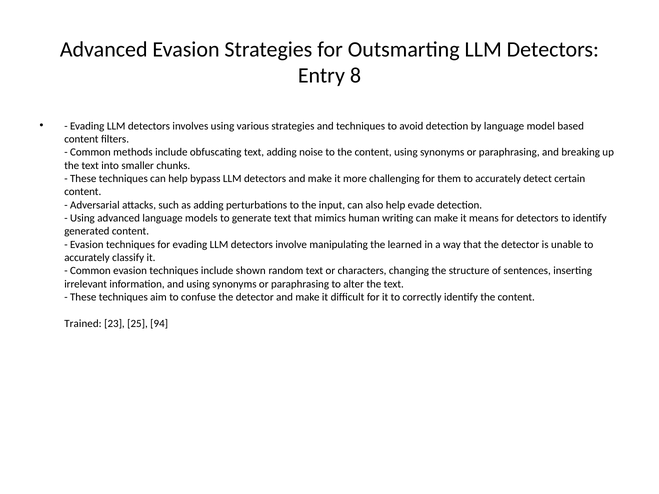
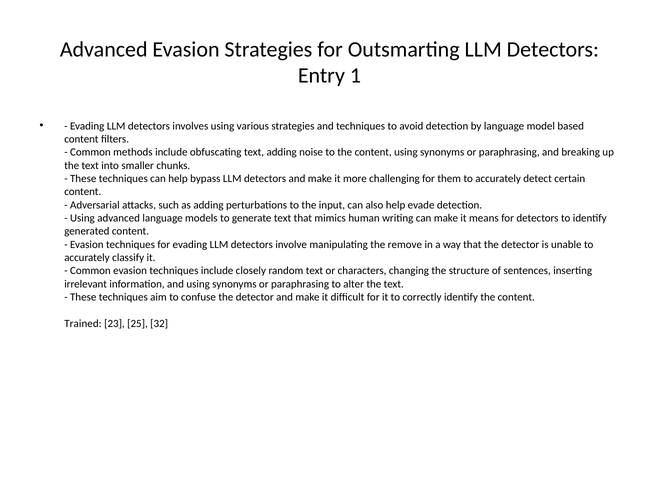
8: 8 -> 1
learned: learned -> remove
shown: shown -> closely
94: 94 -> 32
